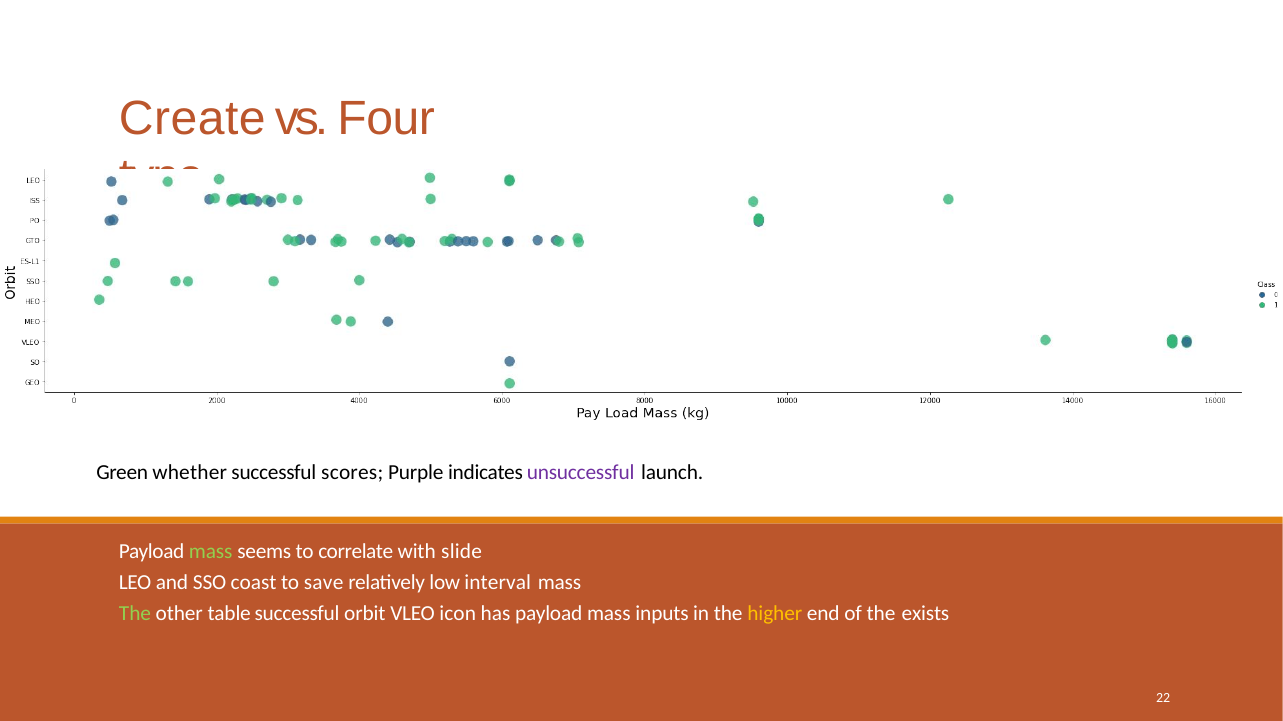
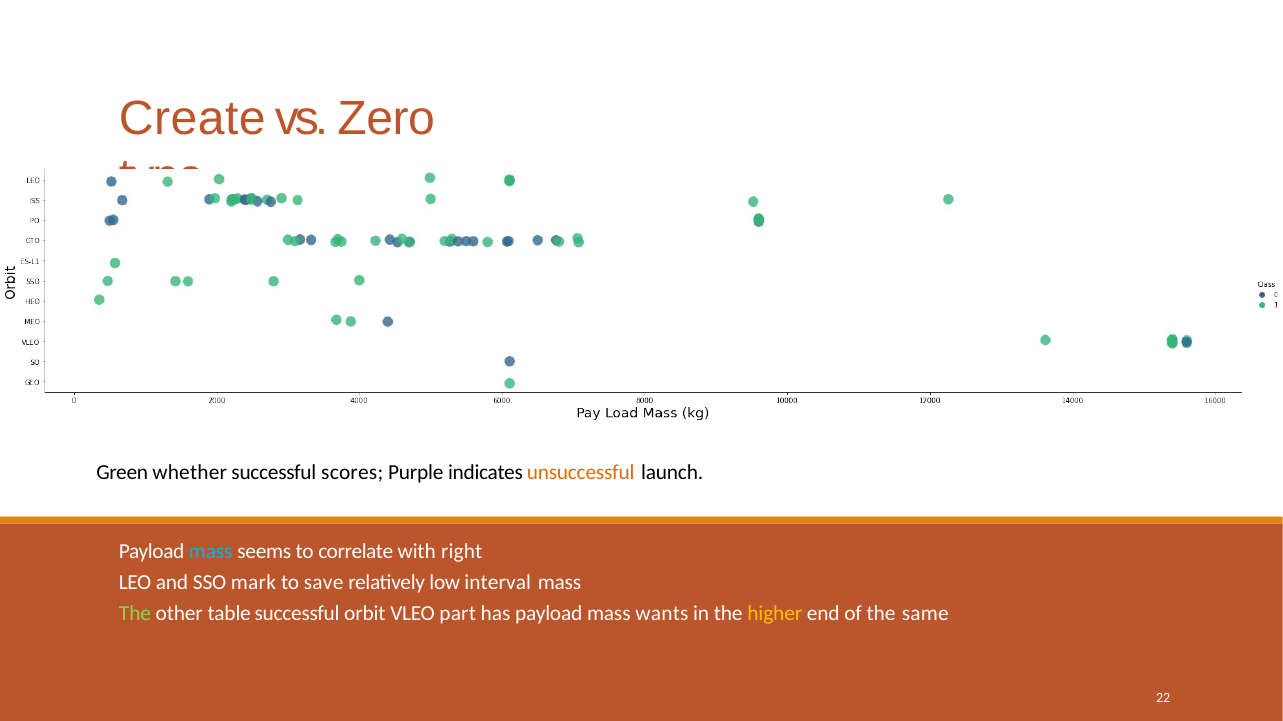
Four: Four -> Zero
unsuccessful colour: purple -> orange
mass at (211, 552) colour: light green -> light blue
slide: slide -> right
coast: coast -> mark
icon: icon -> part
inputs: inputs -> wants
exists: exists -> same
